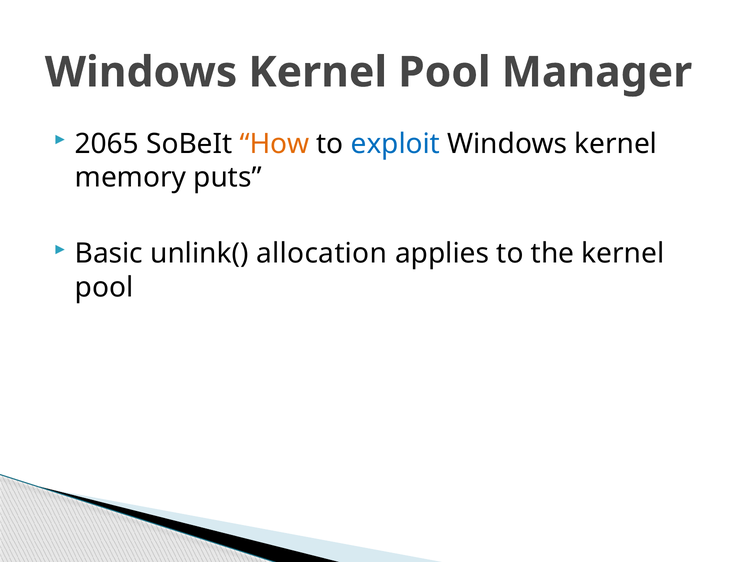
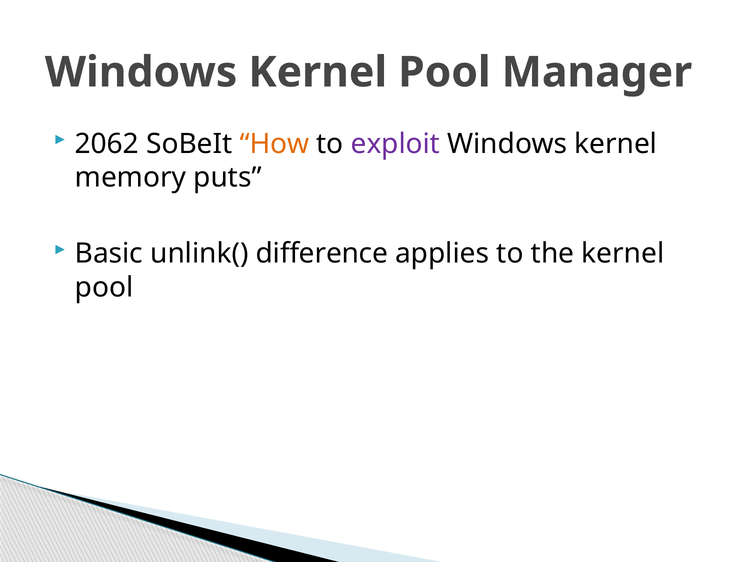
2065: 2065 -> 2062
exploit colour: blue -> purple
allocation: allocation -> difference
